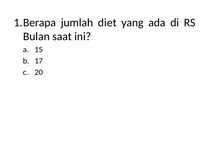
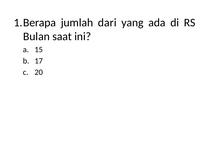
diet: diet -> dari
